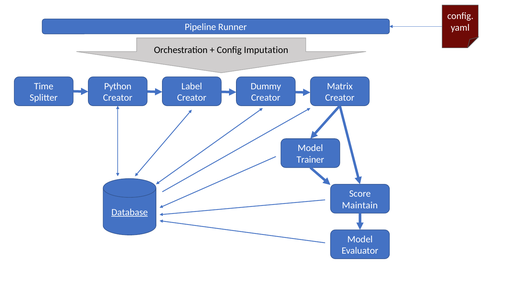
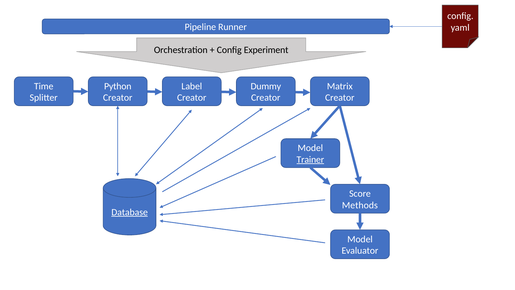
Imputation: Imputation -> Experiment
Trainer underline: none -> present
Maintain: Maintain -> Methods
